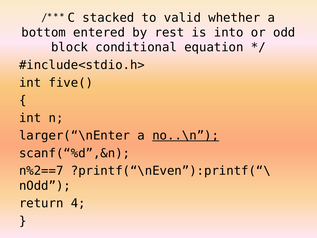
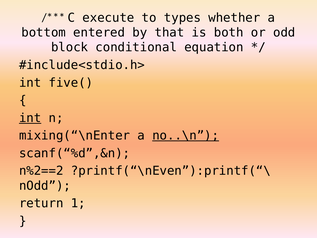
stacked: stacked -> execute
valid: valid -> types
rest: rest -> that
into: into -> both
int at (30, 118) underline: none -> present
larger(“\nEnter: larger(“\nEnter -> mixing(“\nEnter
n%2==7: n%2==7 -> n%2==2
4: 4 -> 1
